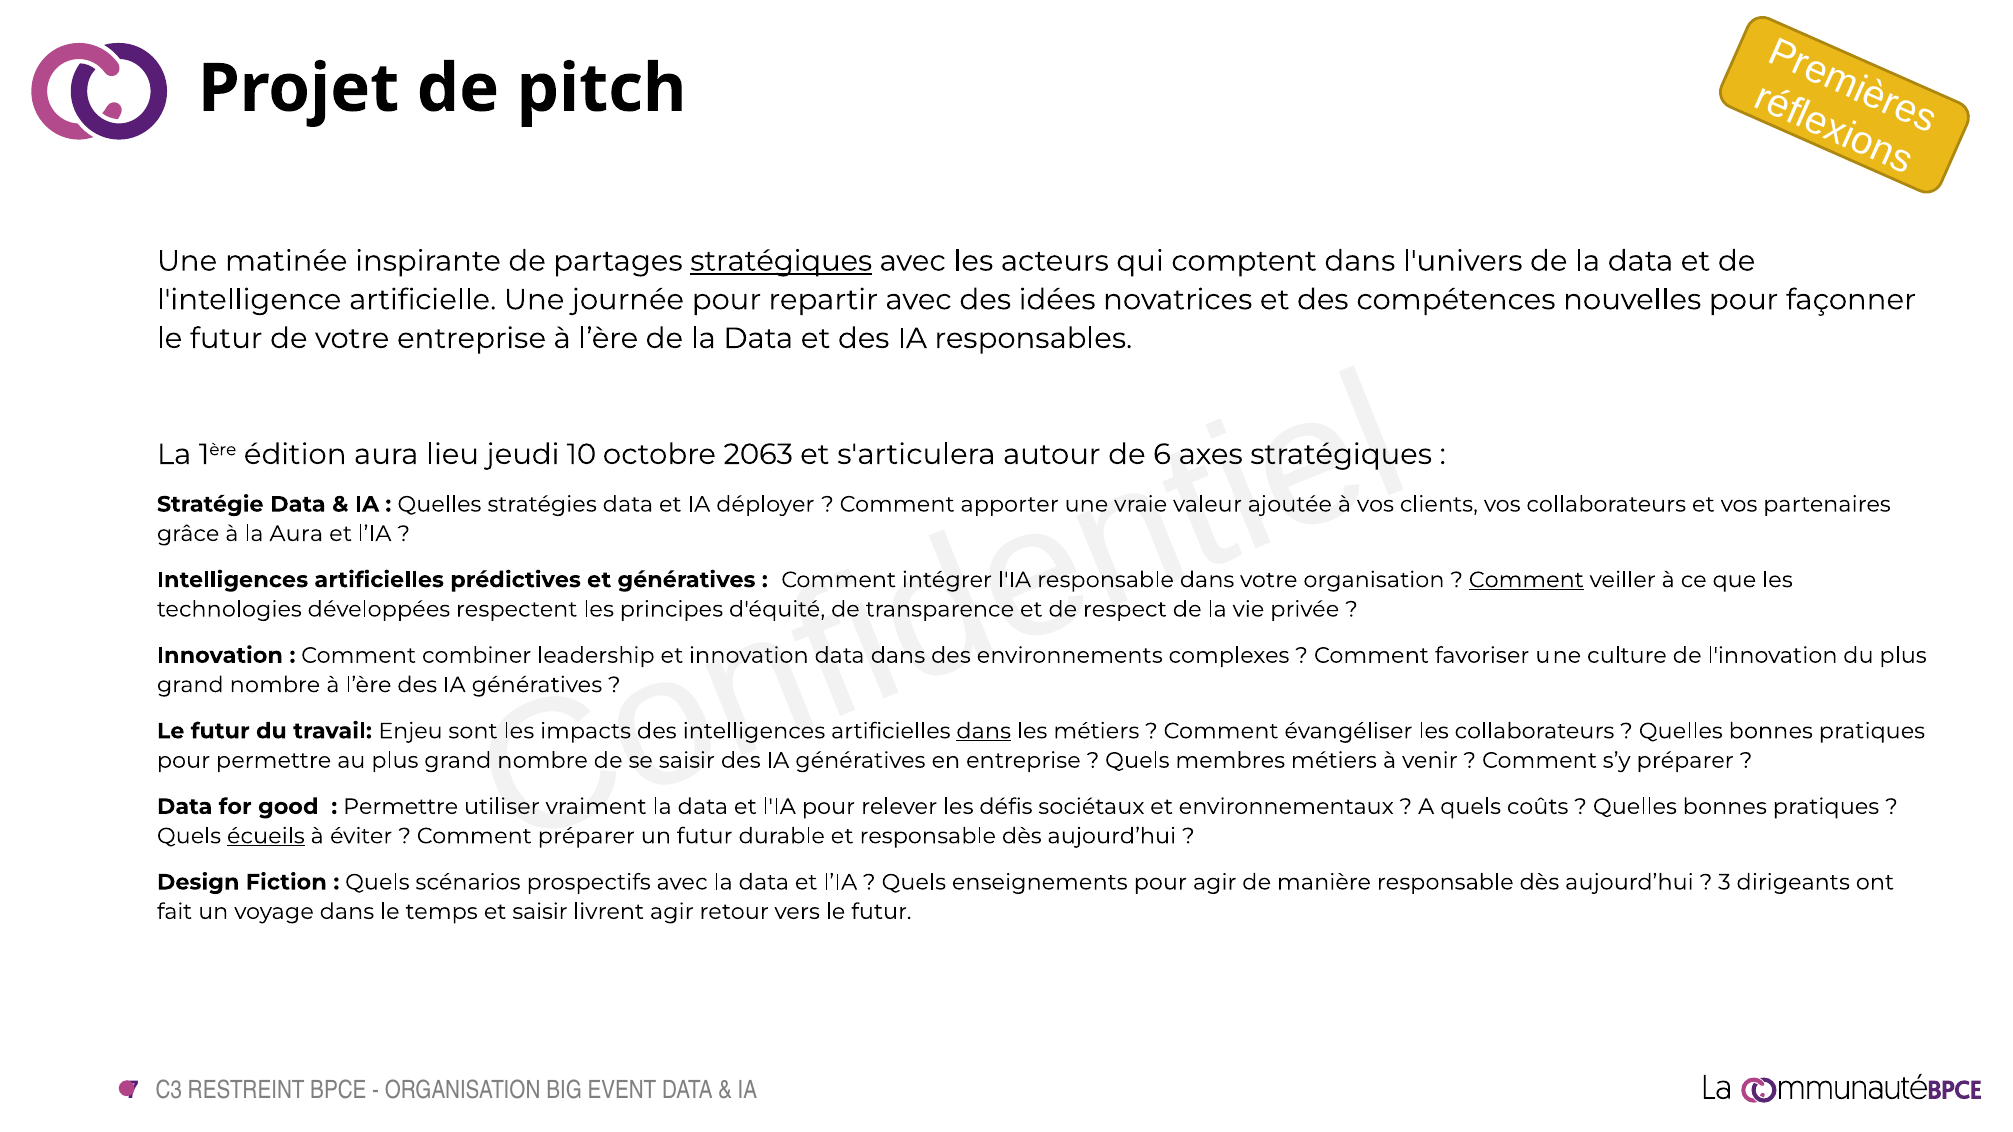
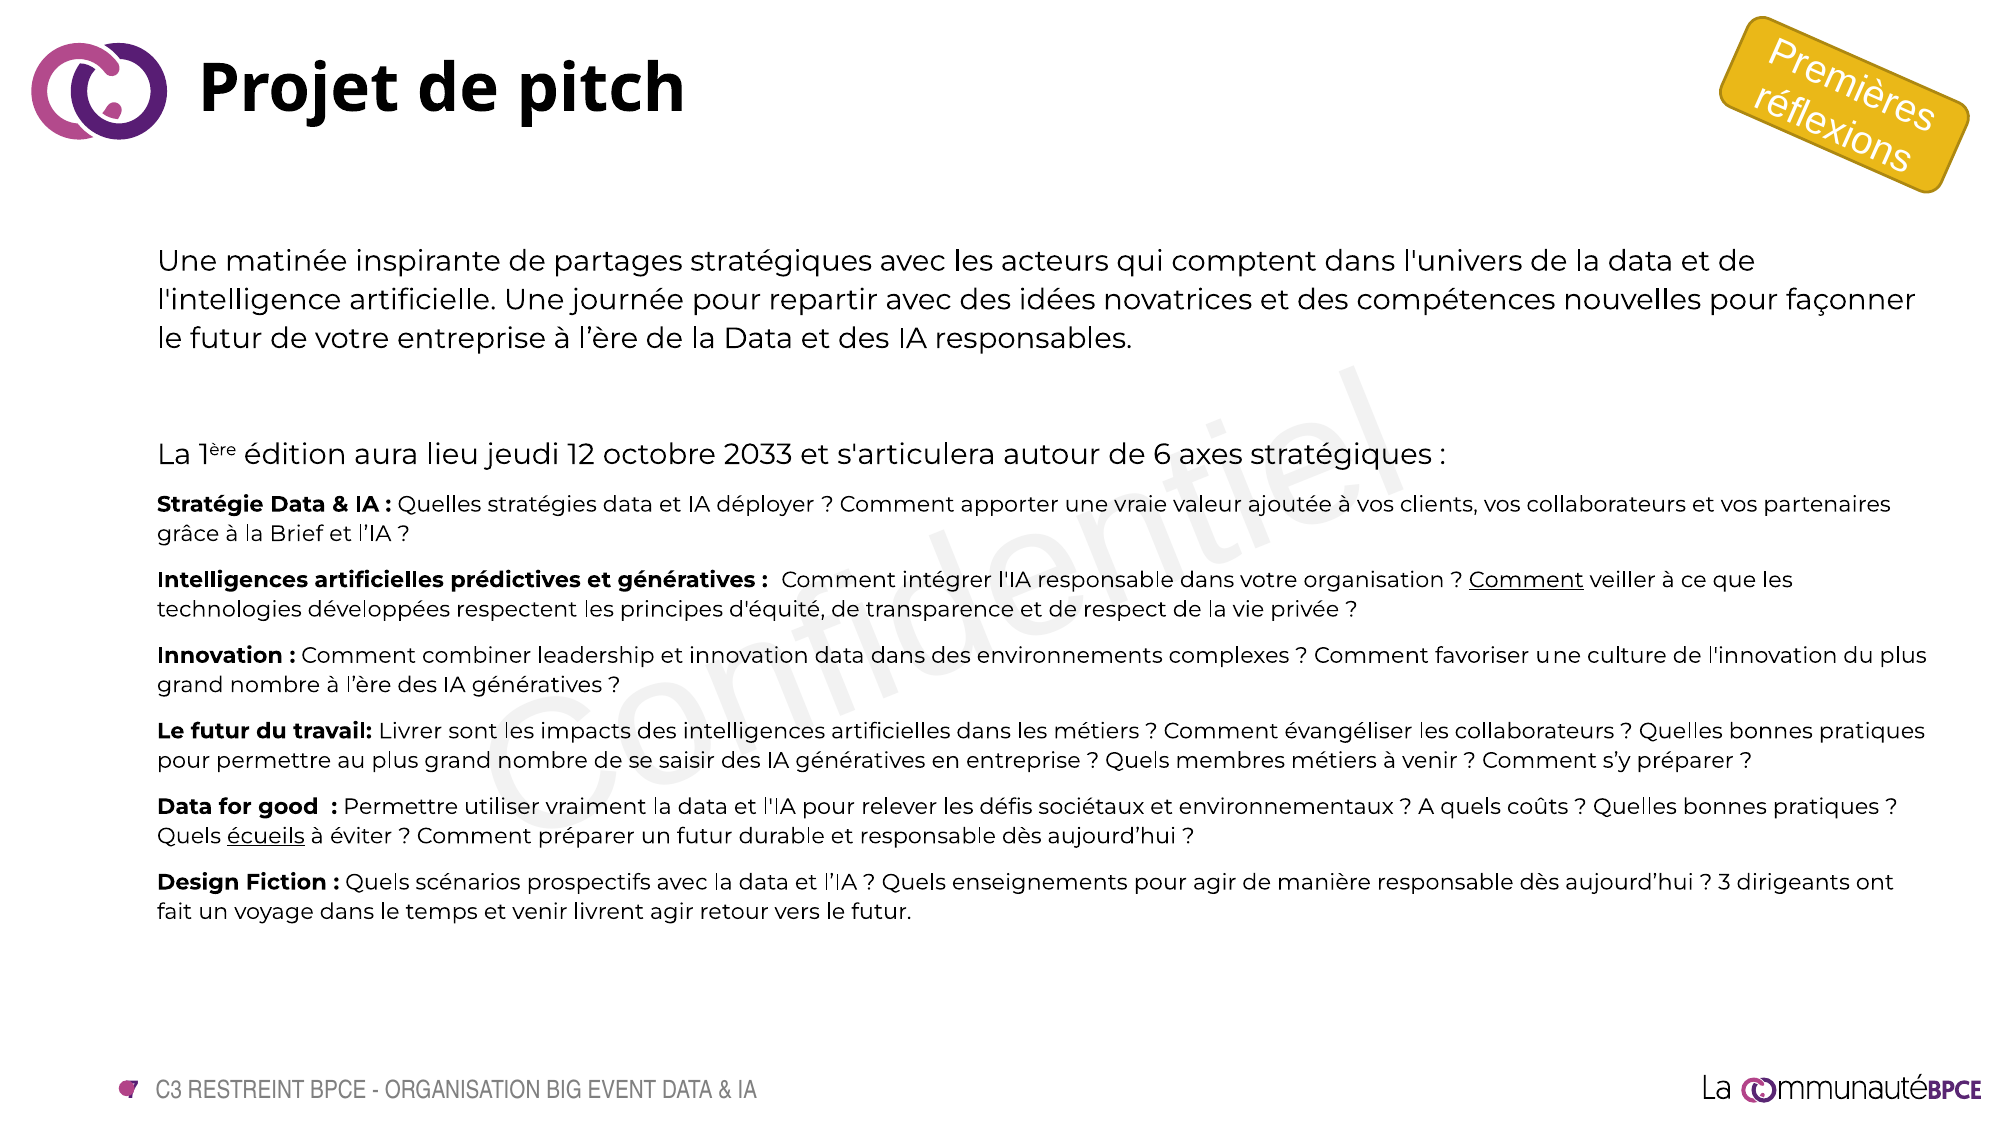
stratégiques at (781, 261) underline: present -> none
10: 10 -> 12
2063: 2063 -> 2033
la Aura: Aura -> Brief
Enjeu: Enjeu -> Livrer
dans at (984, 731) underline: present -> none
et saisir: saisir -> venir
